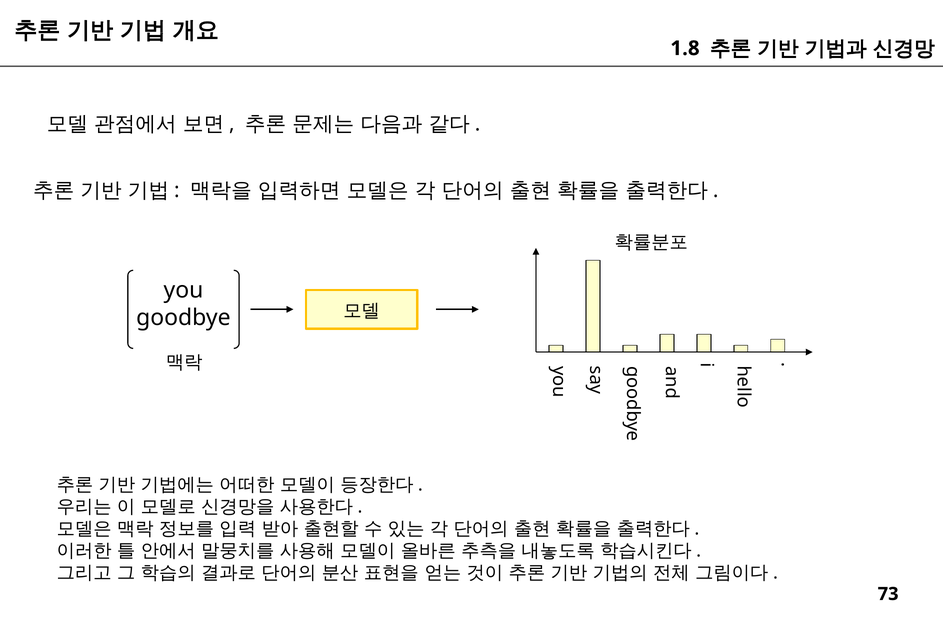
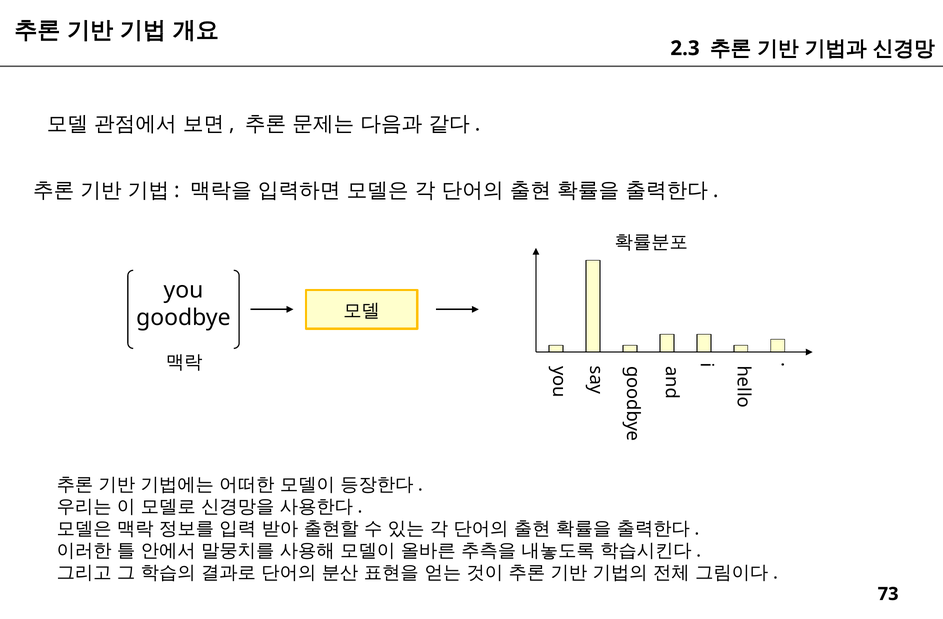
1.8: 1.8 -> 2.3
